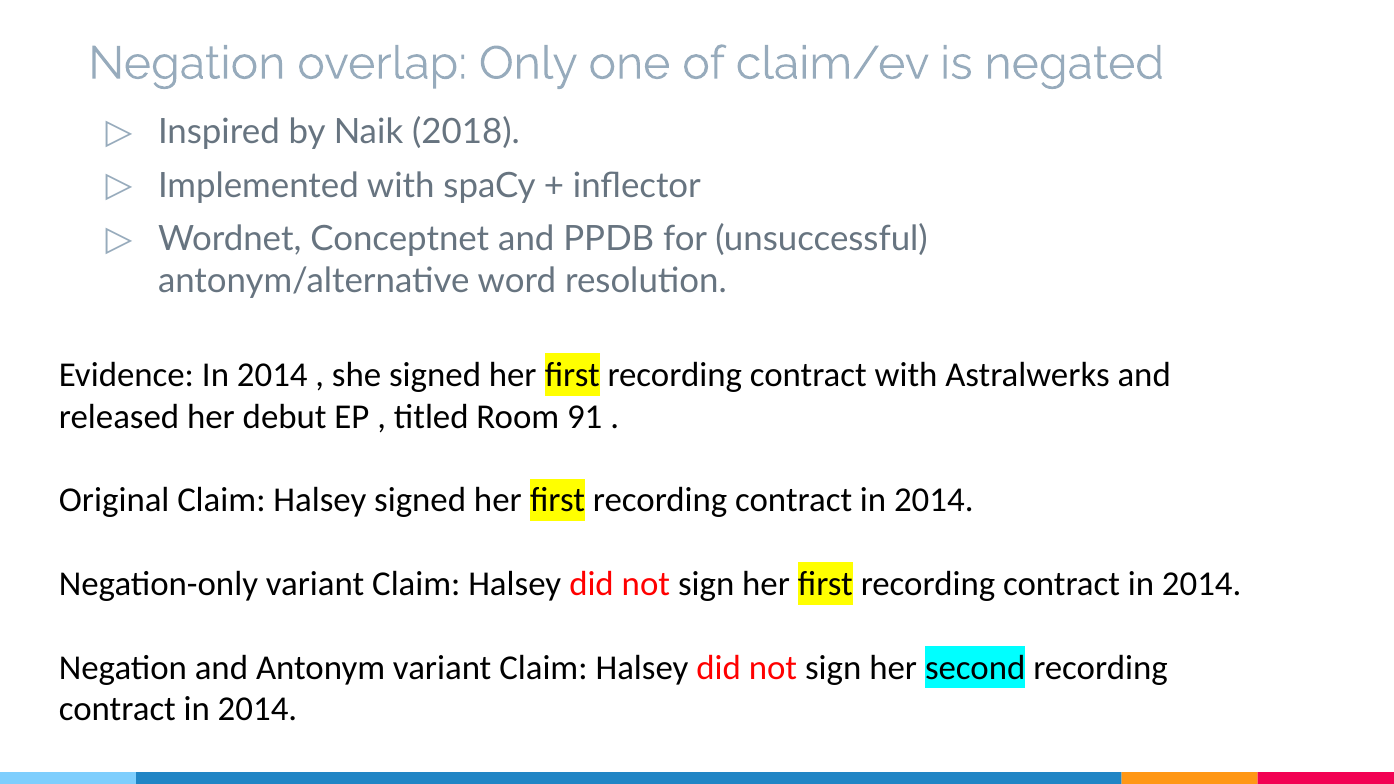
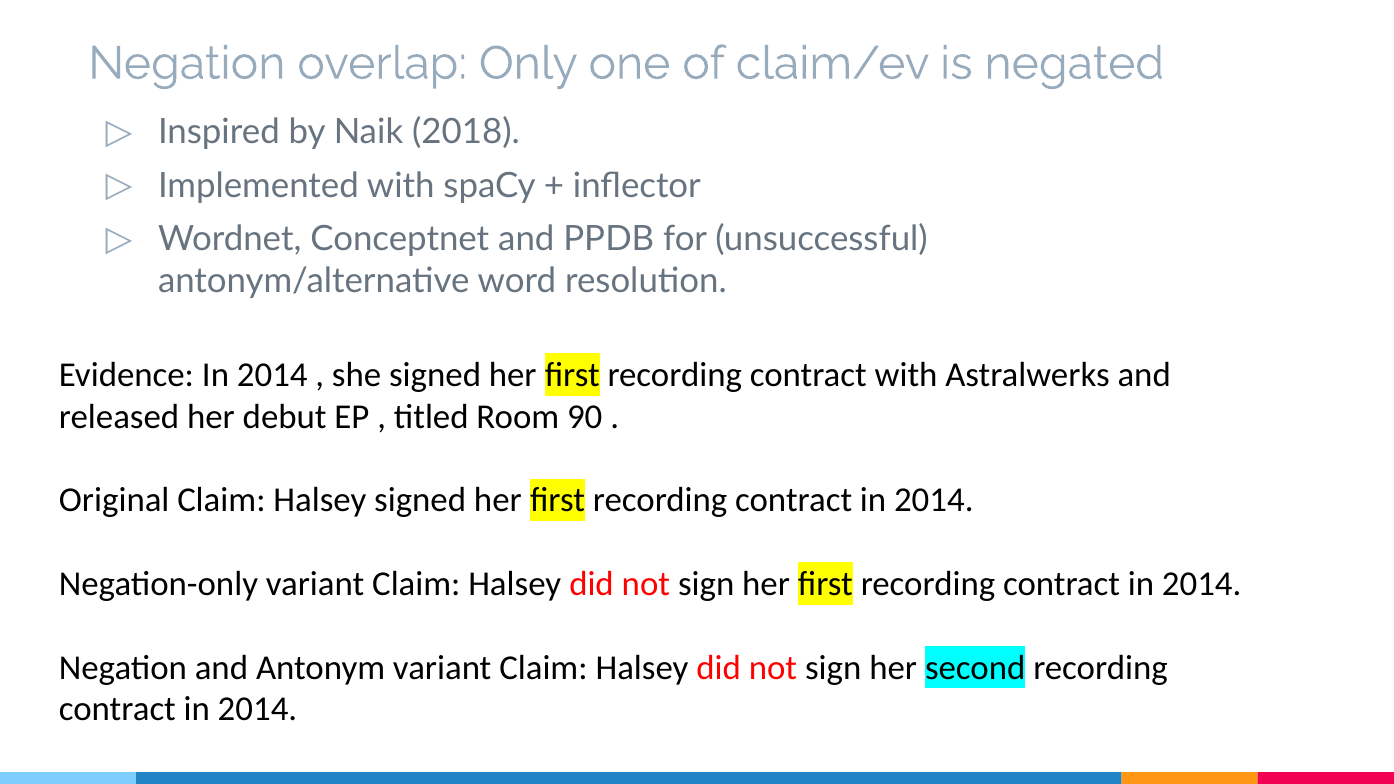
91: 91 -> 90
